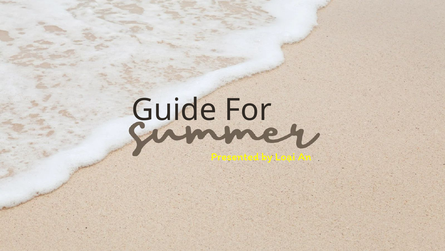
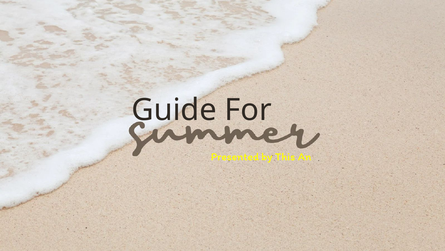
Loại: Loại -> This
